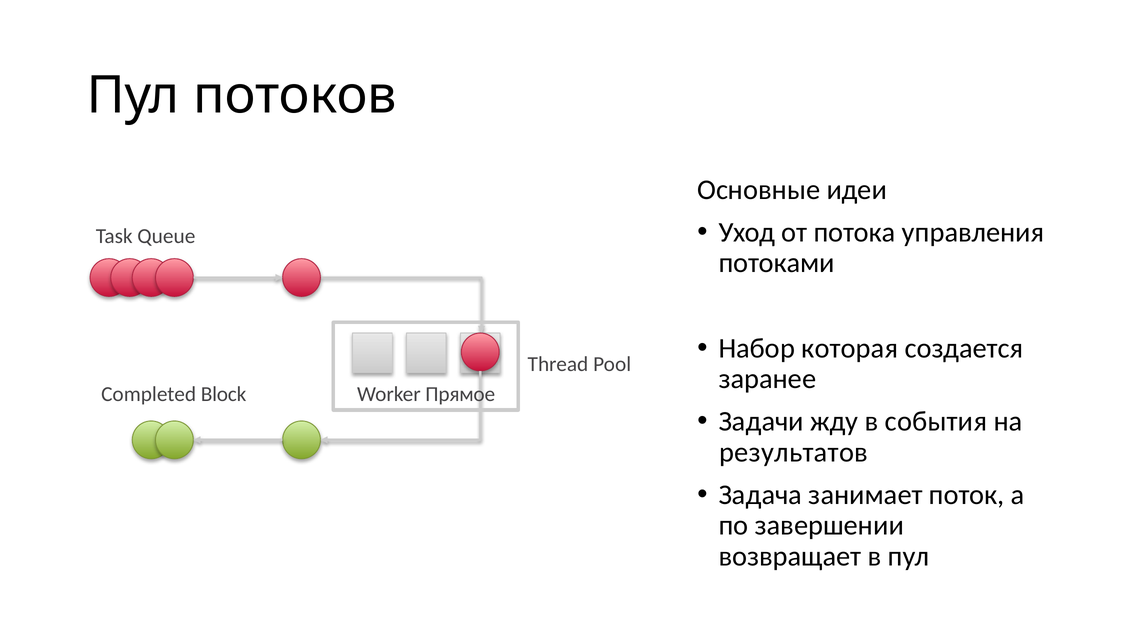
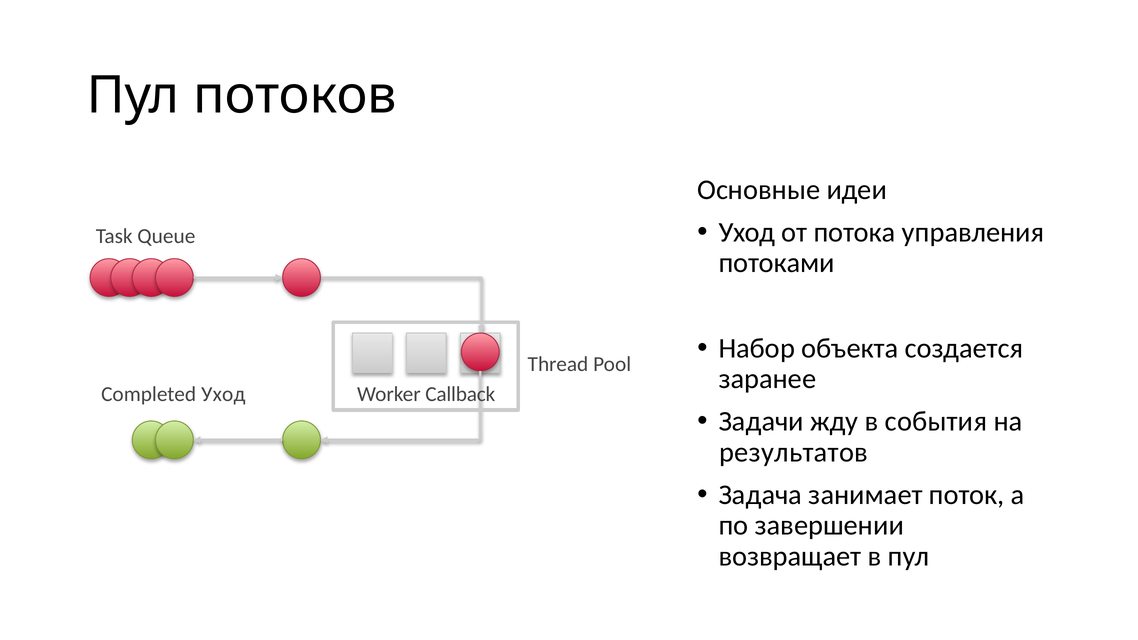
которая: которая -> объекта
Completed Block: Block -> Уход
Прямое: Прямое -> Callback
